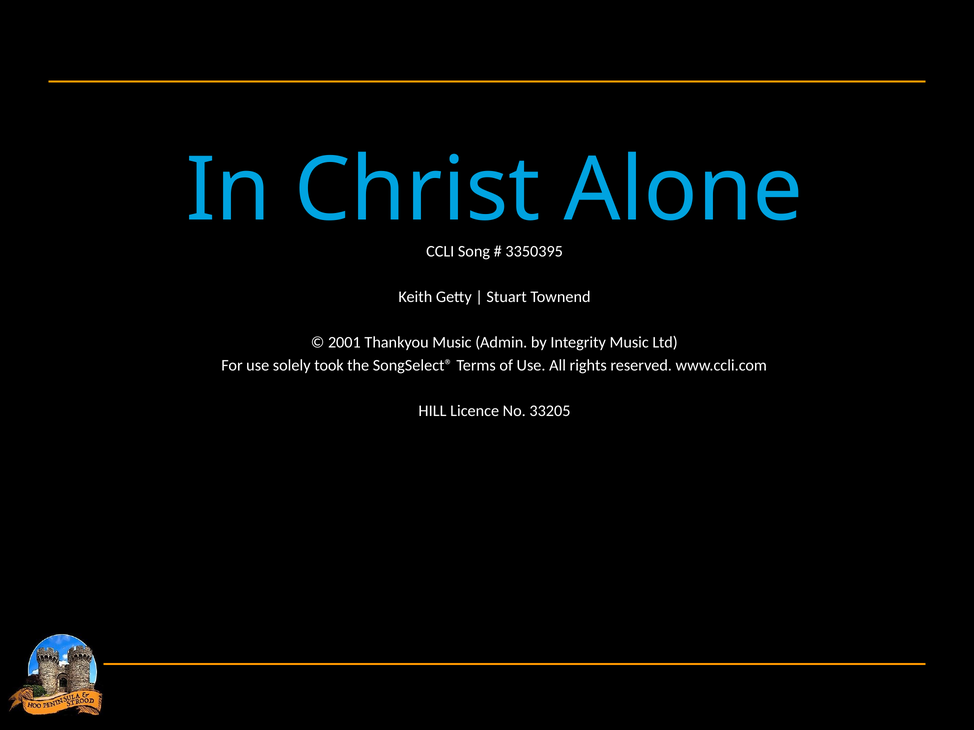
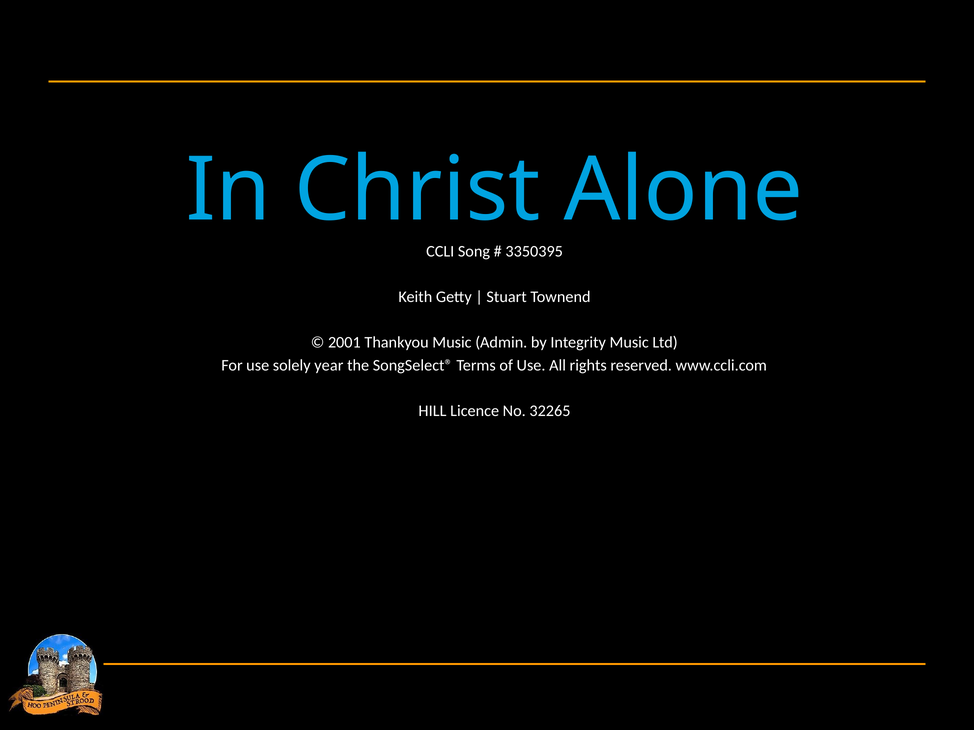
took: took -> year
33205: 33205 -> 32265
